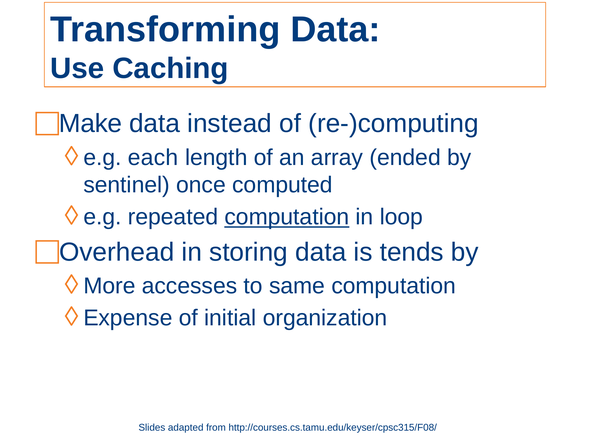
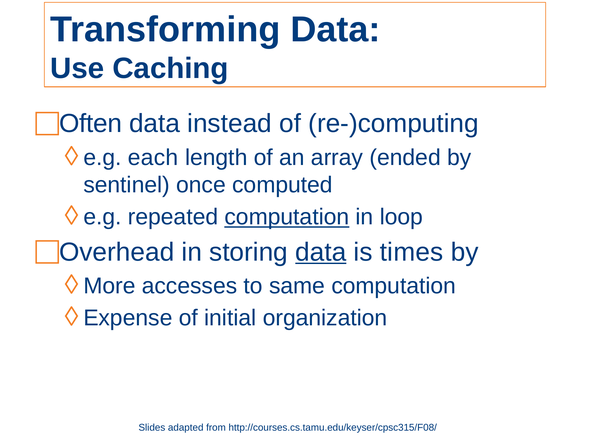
Make: Make -> Often
data at (321, 252) underline: none -> present
tends: tends -> times
